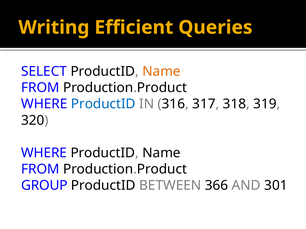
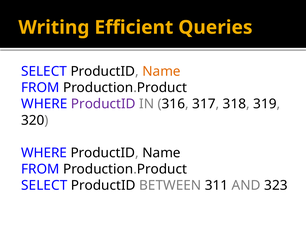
ProductID at (103, 104) colour: blue -> purple
GROUP at (44, 186): GROUP -> SELECT
366: 366 -> 311
301: 301 -> 323
